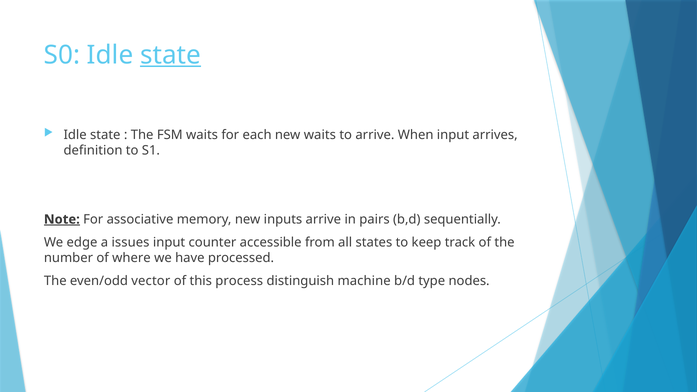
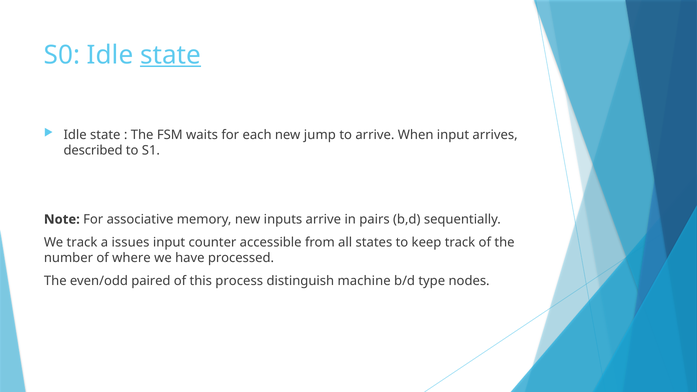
new waits: waits -> jump
definition: definition -> described
Note underline: present -> none
We edge: edge -> track
vector: vector -> paired
